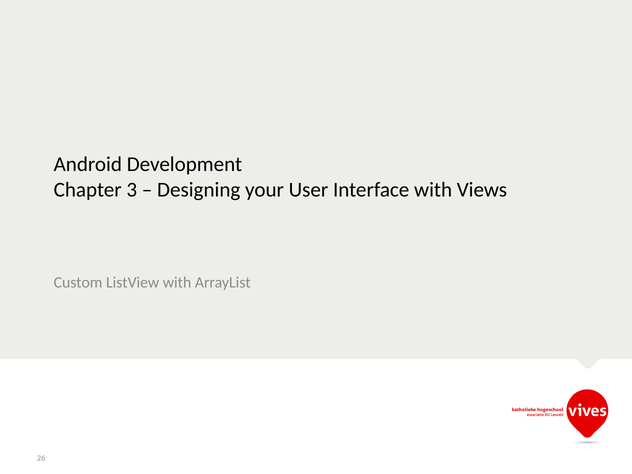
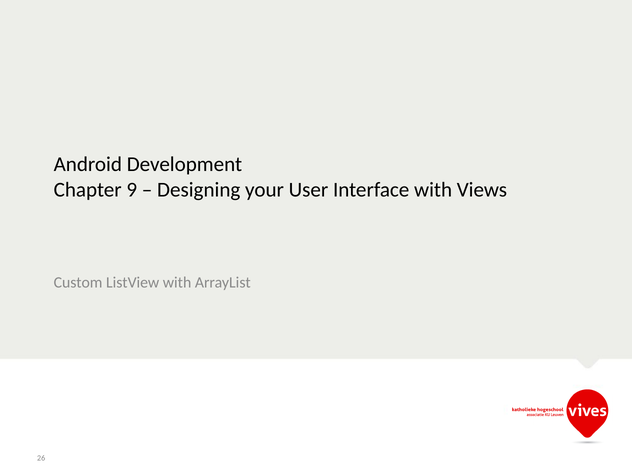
3: 3 -> 9
